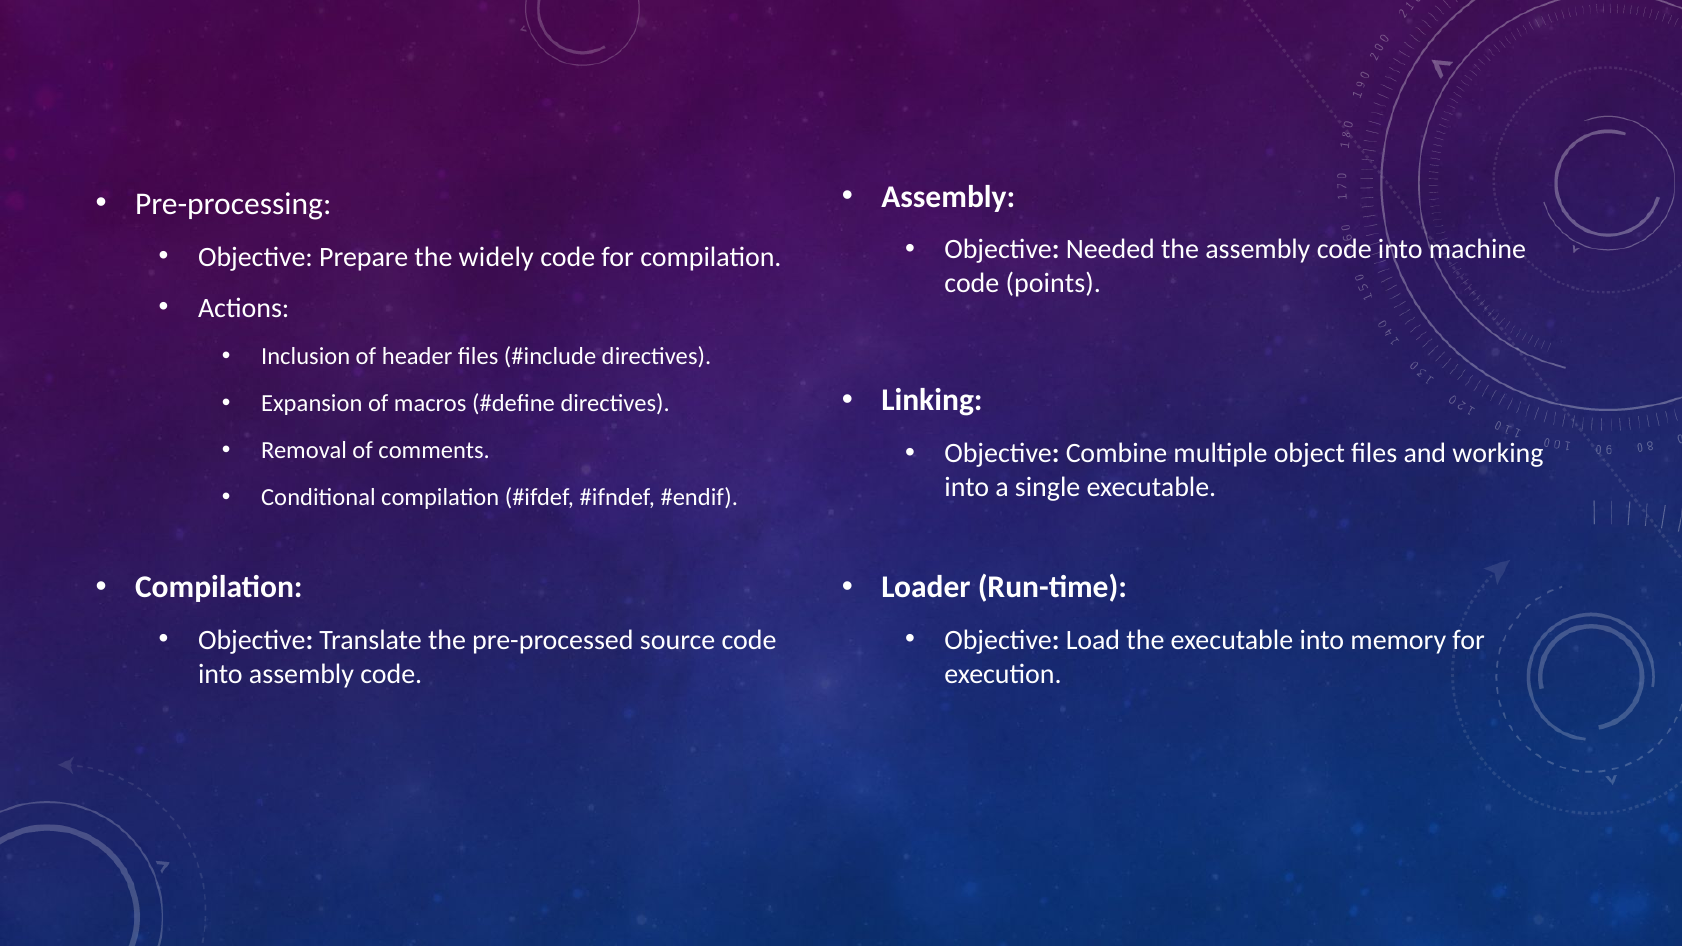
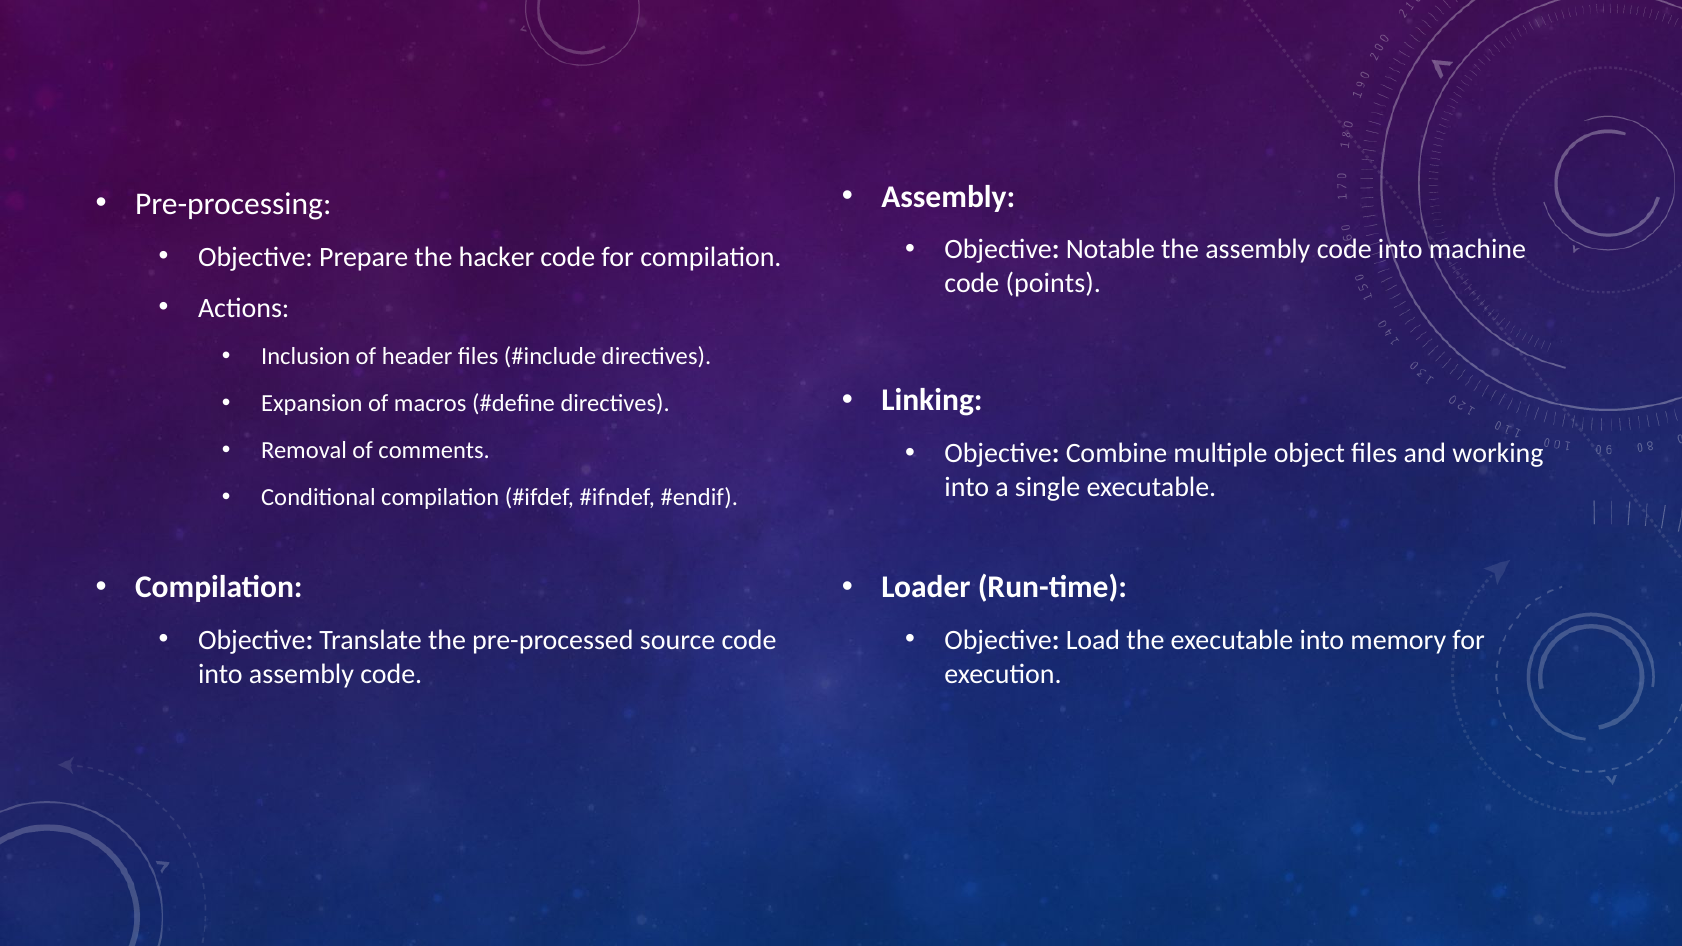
Needed: Needed -> Notable
widely: widely -> hacker
